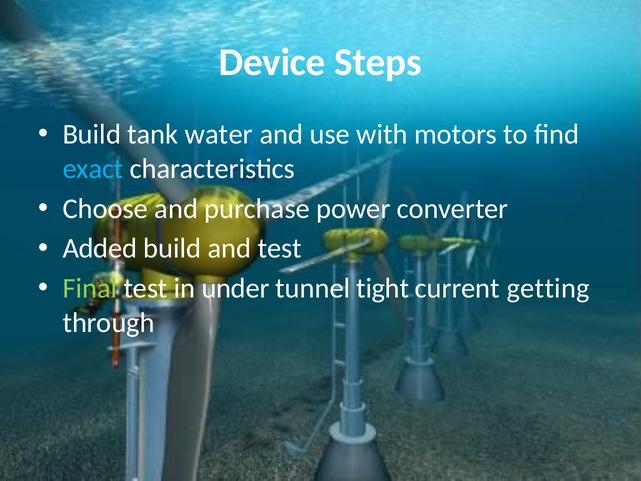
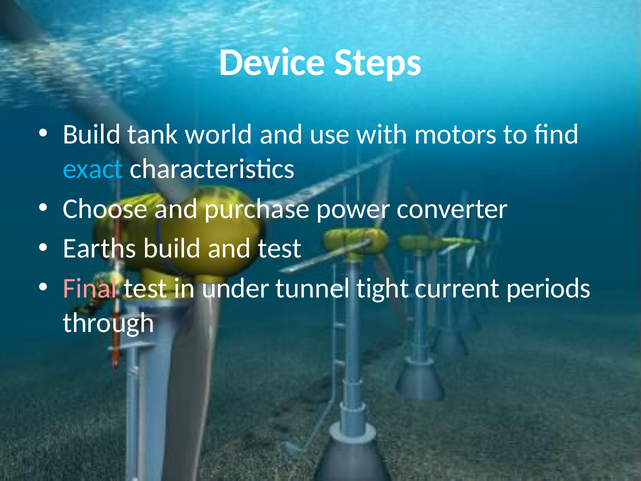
water: water -> world
Added: Added -> Earths
Final colour: light green -> pink
getting: getting -> periods
